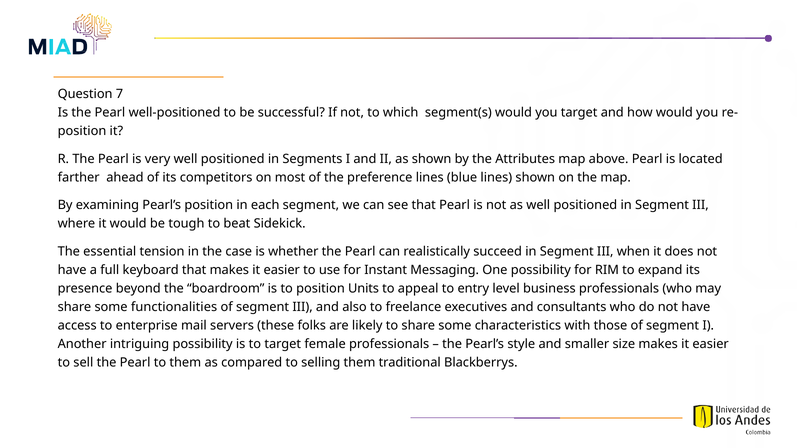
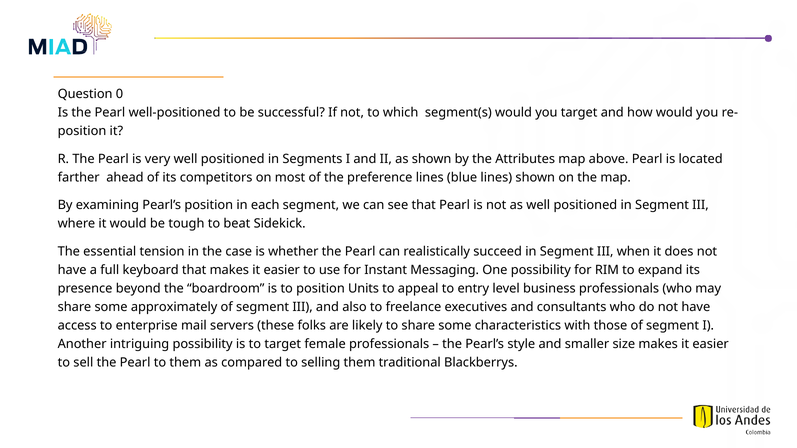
7: 7 -> 0
functionalities: functionalities -> approximately
